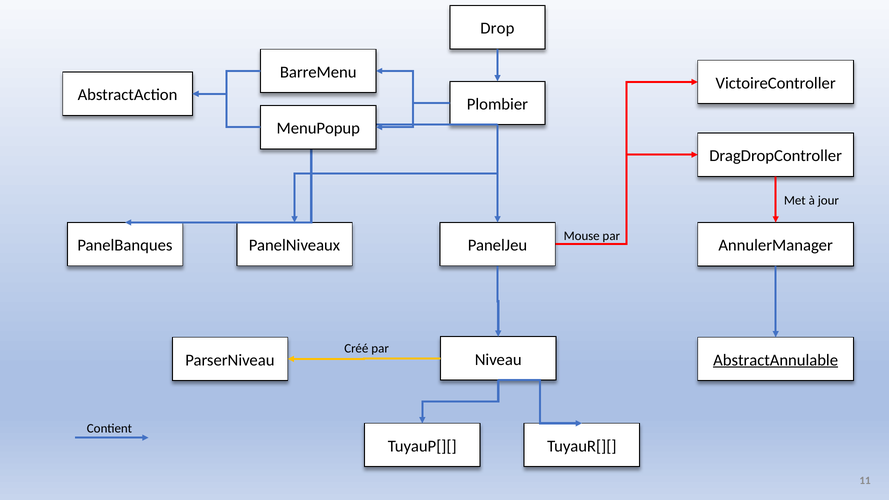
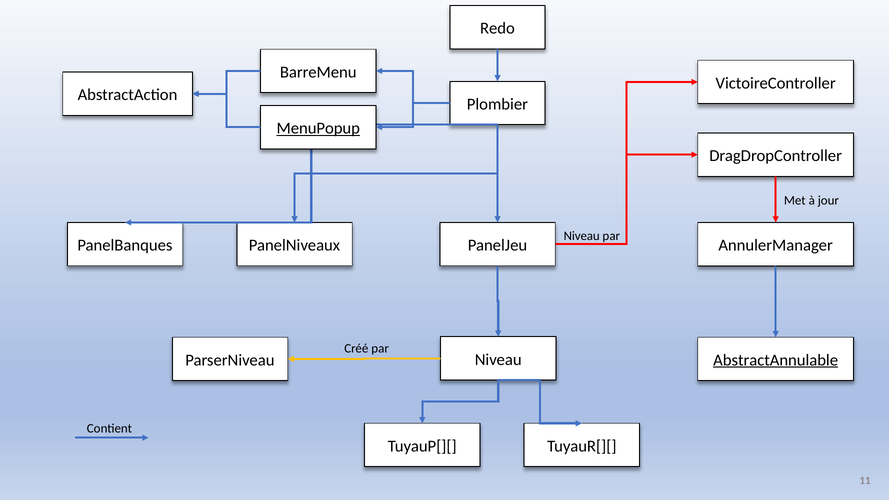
Drop: Drop -> Redo
MenuPopup underline: none -> present
Mouse at (582, 236): Mouse -> Niveau
